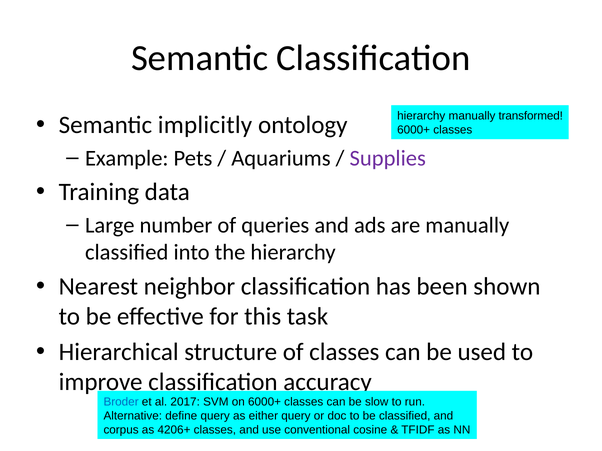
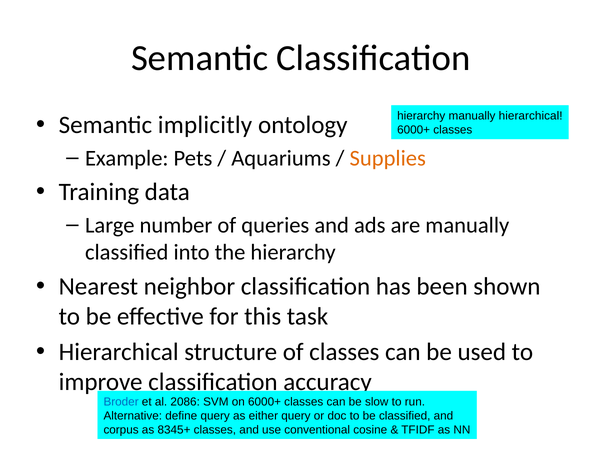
manually transformed: transformed -> hierarchical
Supplies colour: purple -> orange
2017: 2017 -> 2086
4206+: 4206+ -> 8345+
